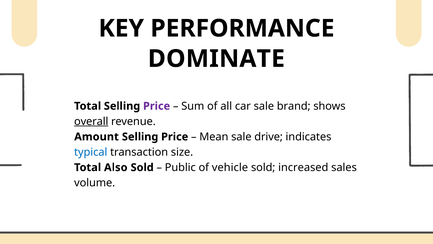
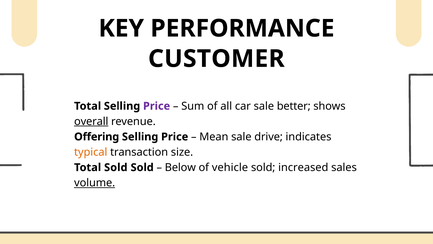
DOMINATE: DOMINATE -> CUSTOMER
brand: brand -> better
Amount: Amount -> Offering
typical colour: blue -> orange
Total Also: Also -> Sold
Public: Public -> Below
volume underline: none -> present
